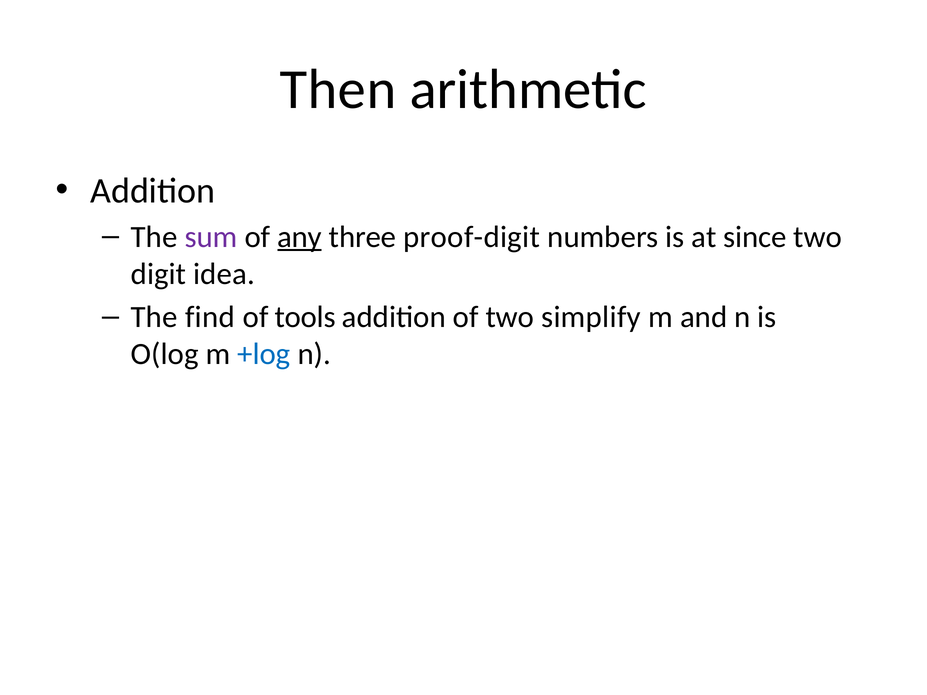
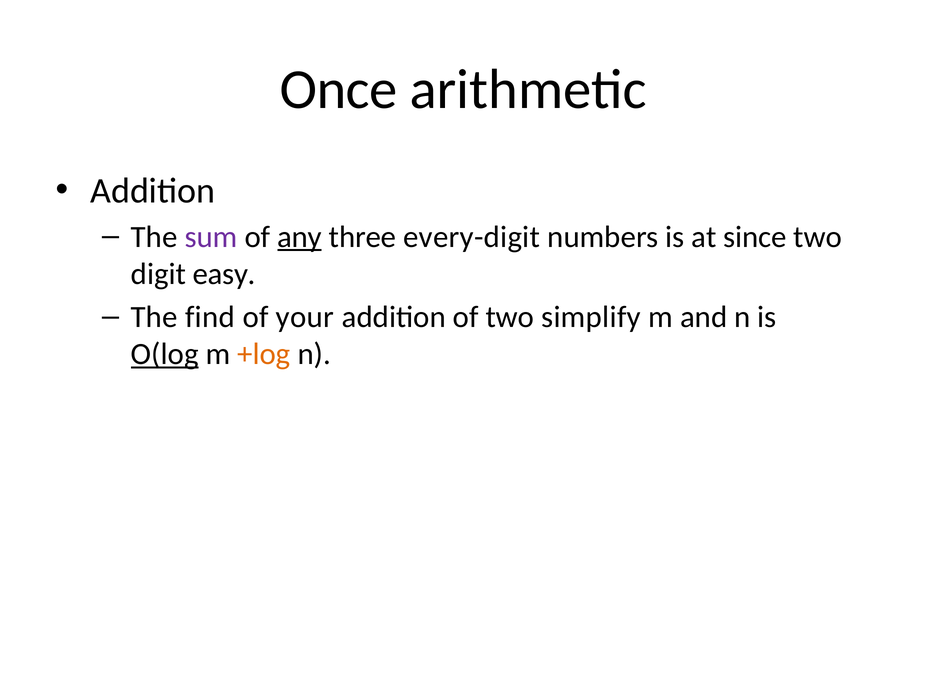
Then: Then -> Once
proof-digit: proof-digit -> every-digit
idea: idea -> easy
tools: tools -> your
O(log underline: none -> present
+log colour: blue -> orange
